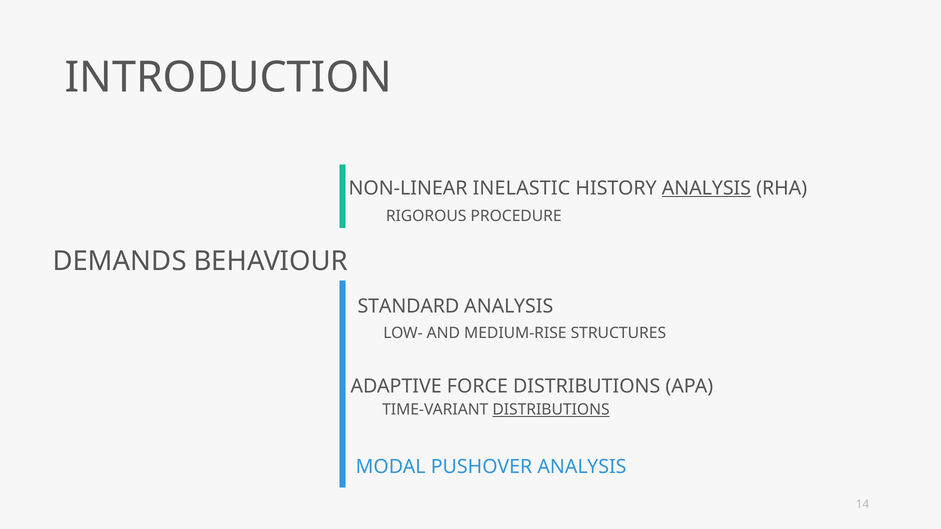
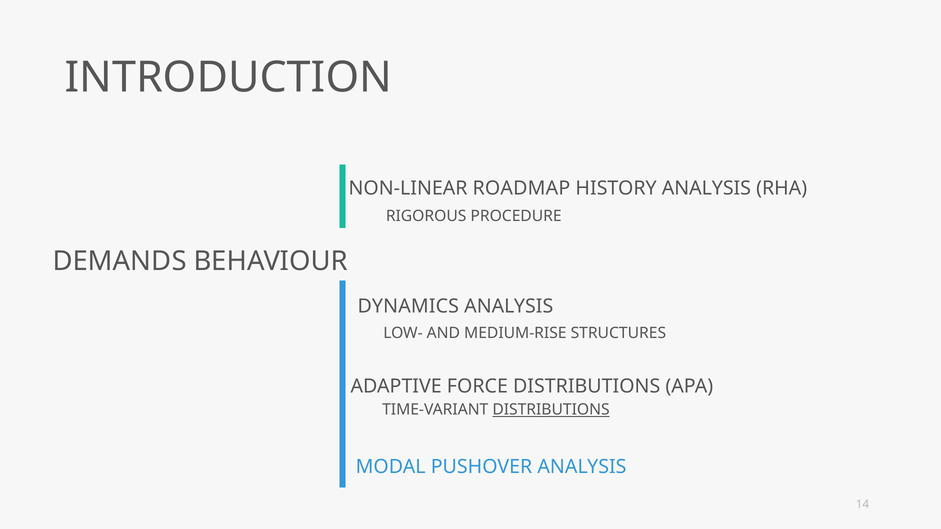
INELASTIC: INELASTIC -> ROADMAP
ANALYSIS at (706, 188) underline: present -> none
STANDARD: STANDARD -> DYNAMICS
